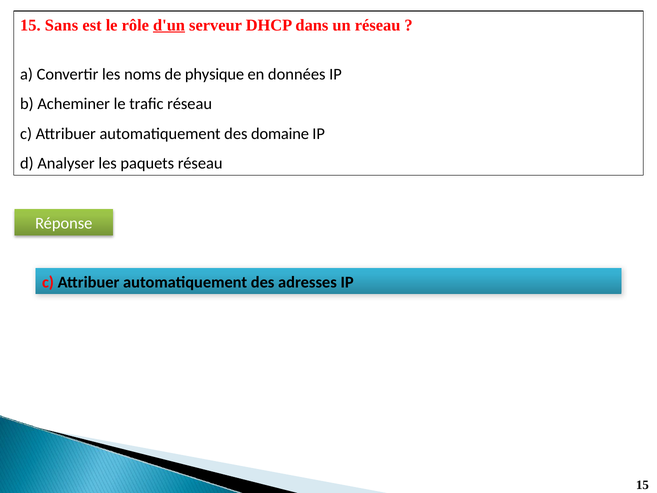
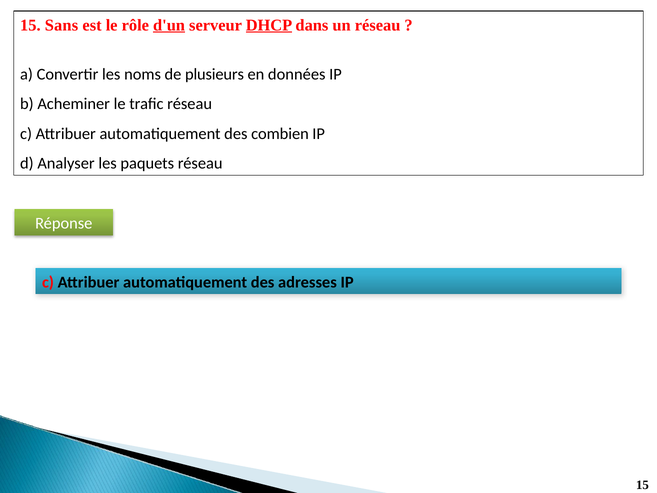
DHCP underline: none -> present
physique: physique -> plusieurs
domaine: domaine -> combien
